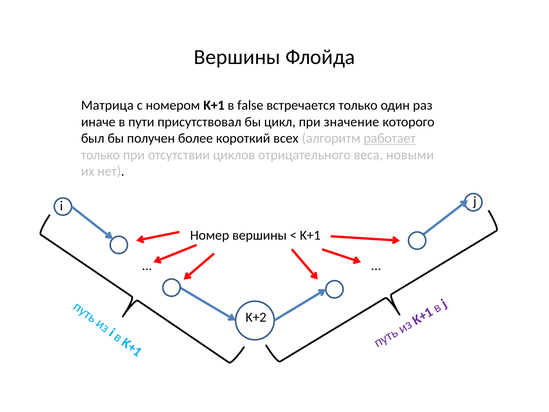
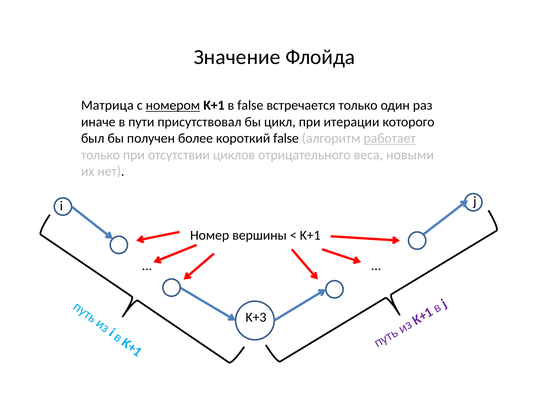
Вершины at (237, 57): Вершины -> Значение
номером underline: none -> present
значение: значение -> итерации
короткий всех: всех -> false
K+2: K+2 -> K+3
